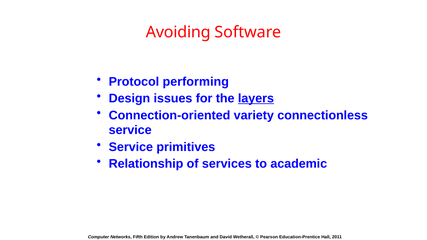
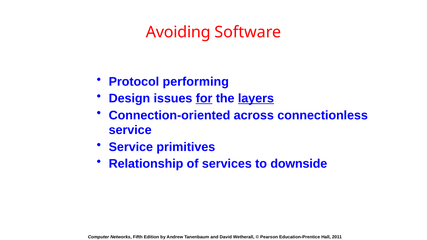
for underline: none -> present
variety: variety -> across
academic: academic -> downside
